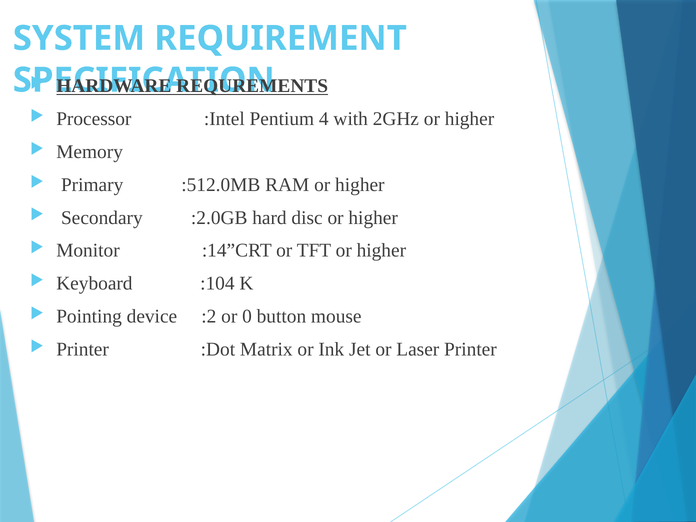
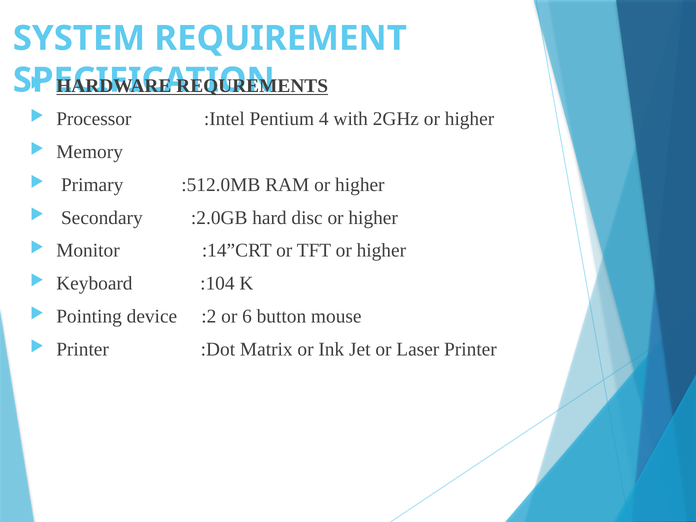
0: 0 -> 6
